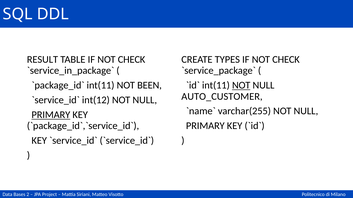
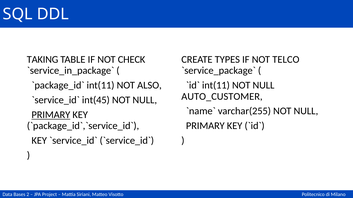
RESULT: RESULT -> TAKING
CHECK at (286, 60): CHECK -> TELCO
BEEN: BEEN -> ALSO
NOT at (241, 86) underline: present -> none
int(12: int(12 -> int(45
